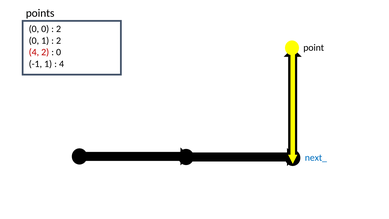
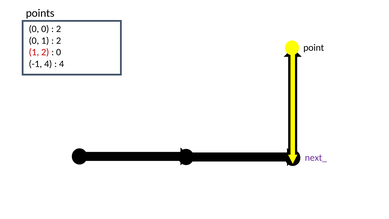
4 at (34, 52): 4 -> 1
-1 1: 1 -> 4
next_ colour: blue -> purple
